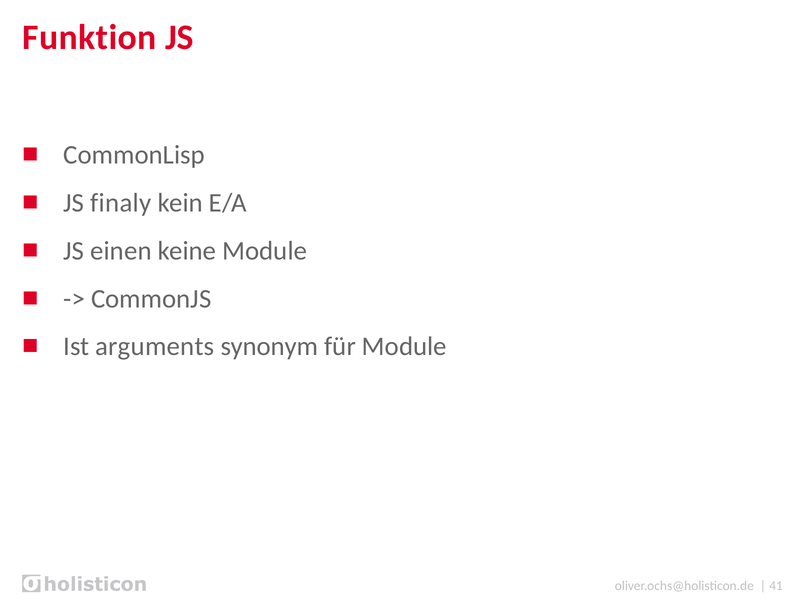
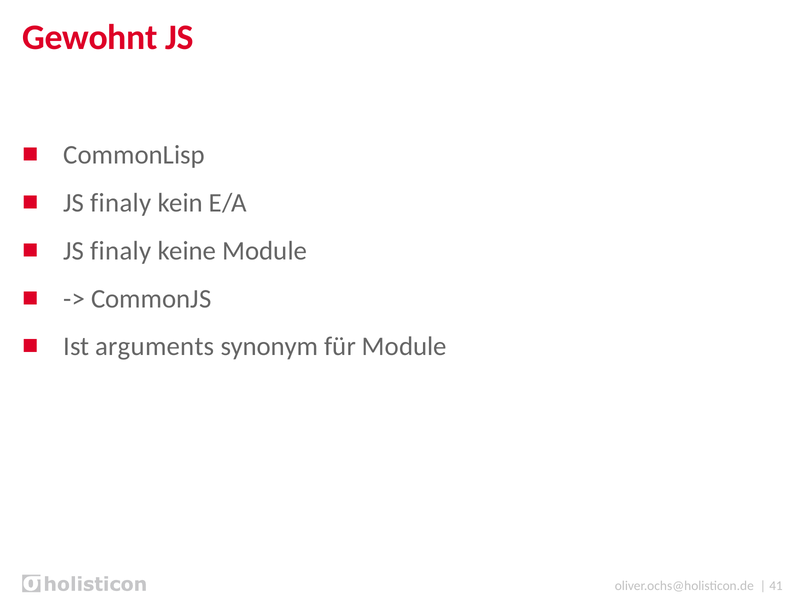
Funktion: Funktion -> Gewohnt
einen at (121, 251): einen -> finaly
